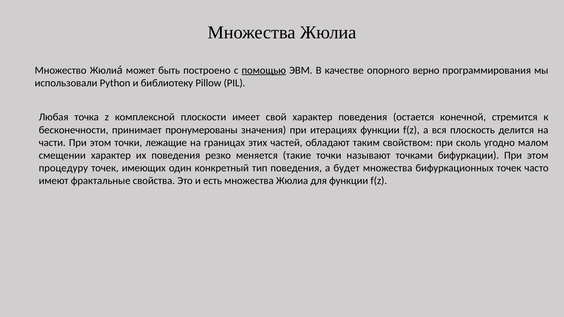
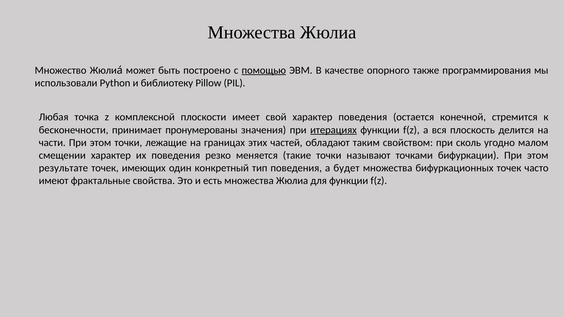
верно: верно -> также
итерациях underline: none -> present
процедуру: процедуру -> результате
